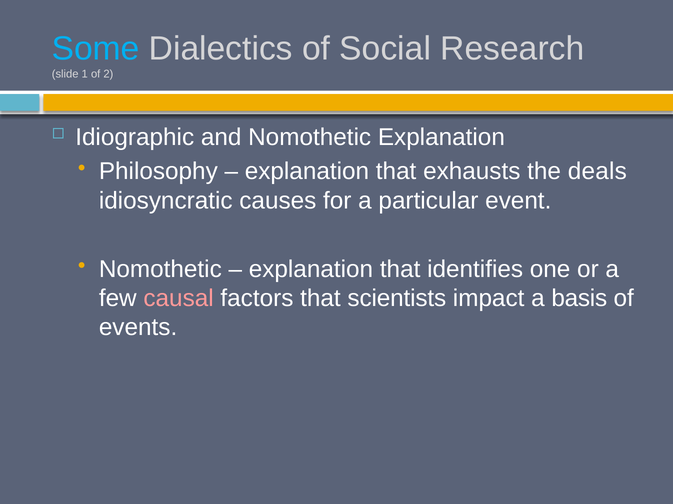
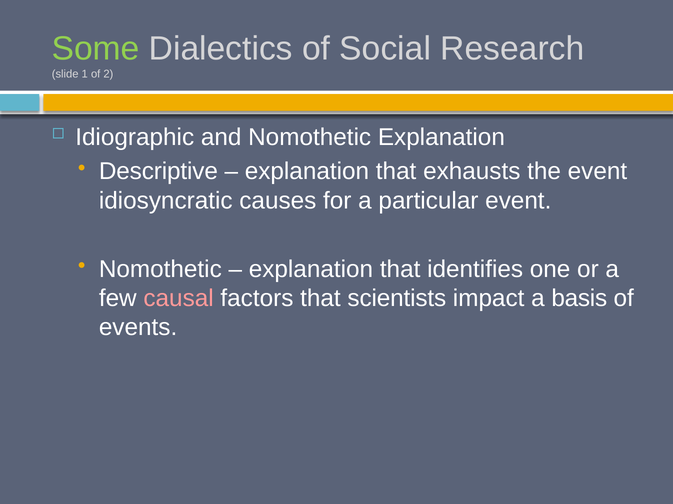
Some colour: light blue -> light green
Philosophy: Philosophy -> Descriptive
the deals: deals -> event
